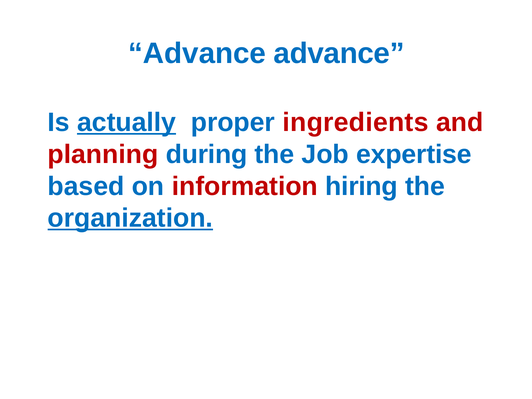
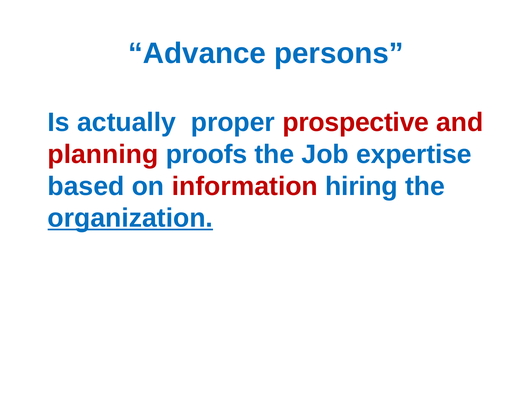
Advance advance: advance -> persons
actually underline: present -> none
ingredients: ingredients -> prospective
during: during -> proofs
